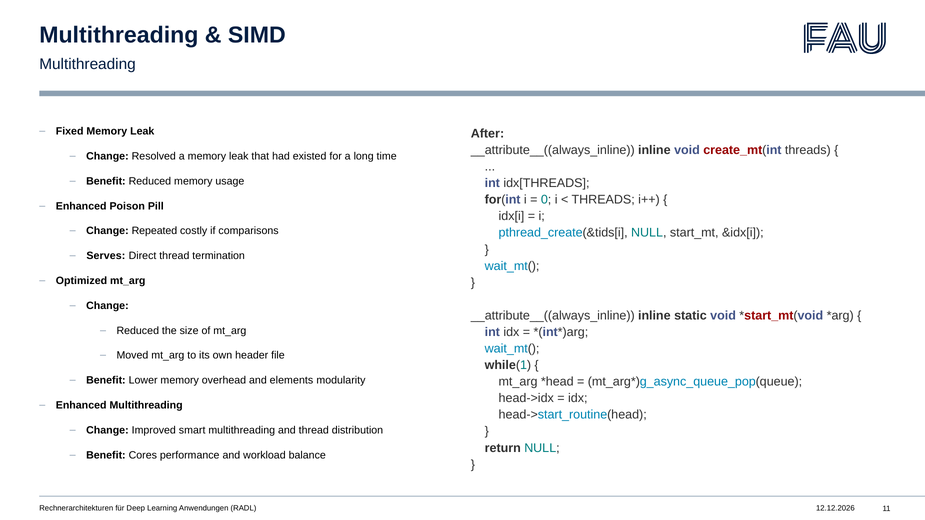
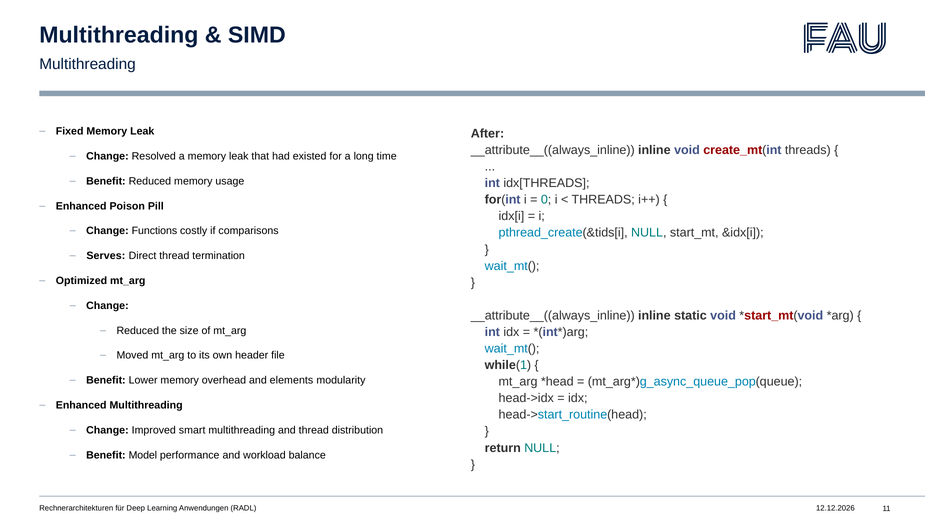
Repeated: Repeated -> Functions
Cores: Cores -> Model
